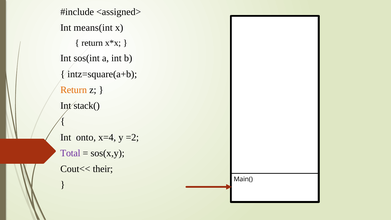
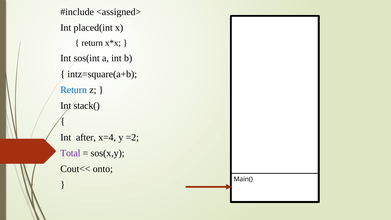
means(int: means(int -> placed(int
Return at (74, 90) colour: orange -> blue
onto: onto -> after
their: their -> onto
